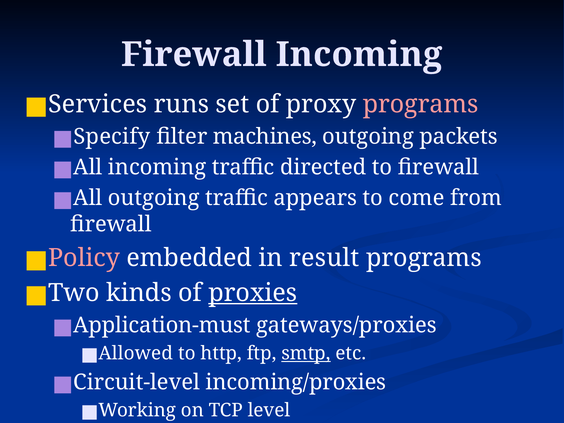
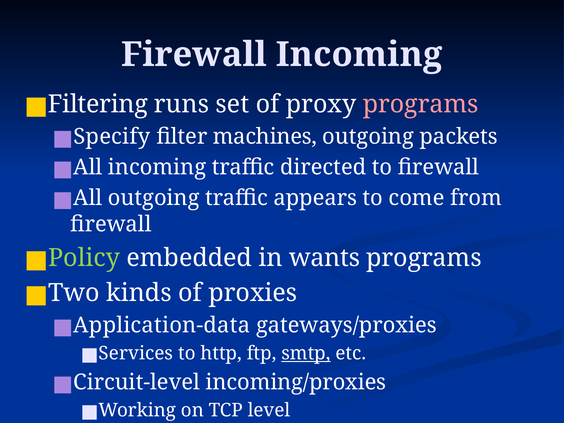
Services: Services -> Filtering
Policy colour: pink -> light green
result: result -> wants
proxies underline: present -> none
Application-must: Application-must -> Application-data
Allowed: Allowed -> Services
